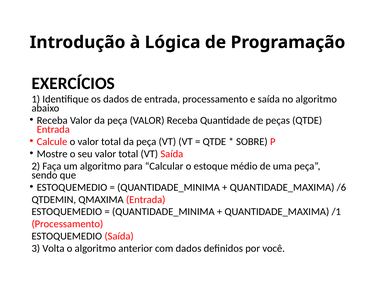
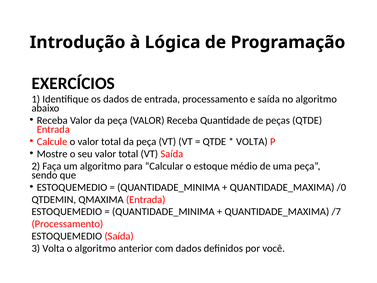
SOBRE at (252, 142): SOBRE -> VOLTA
/6: /6 -> /0
/1: /1 -> /7
